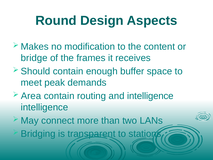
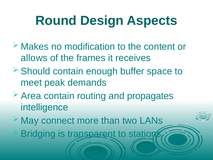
bridge: bridge -> allows
and intelligence: intelligence -> propagates
